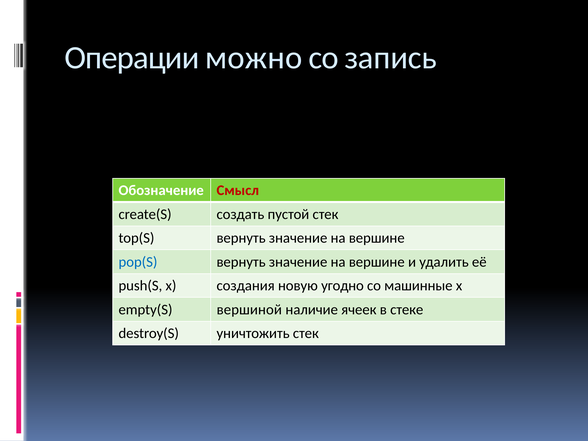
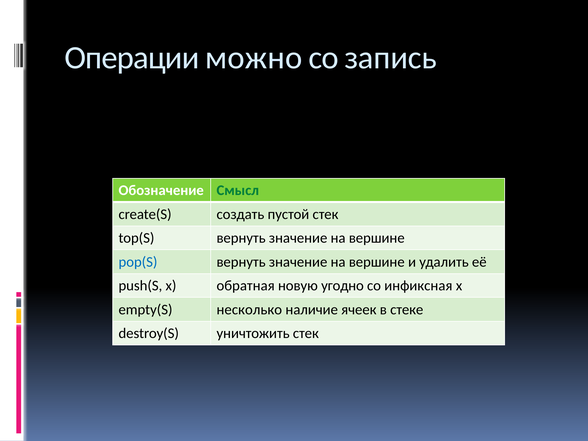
Смысл colour: red -> green
создания: создания -> обратная
машинные: машинные -> инфиксная
вершиной: вершиной -> несколько
